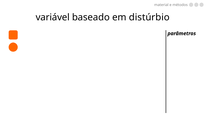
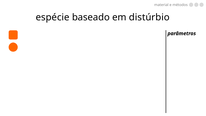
variável: variável -> espécie
